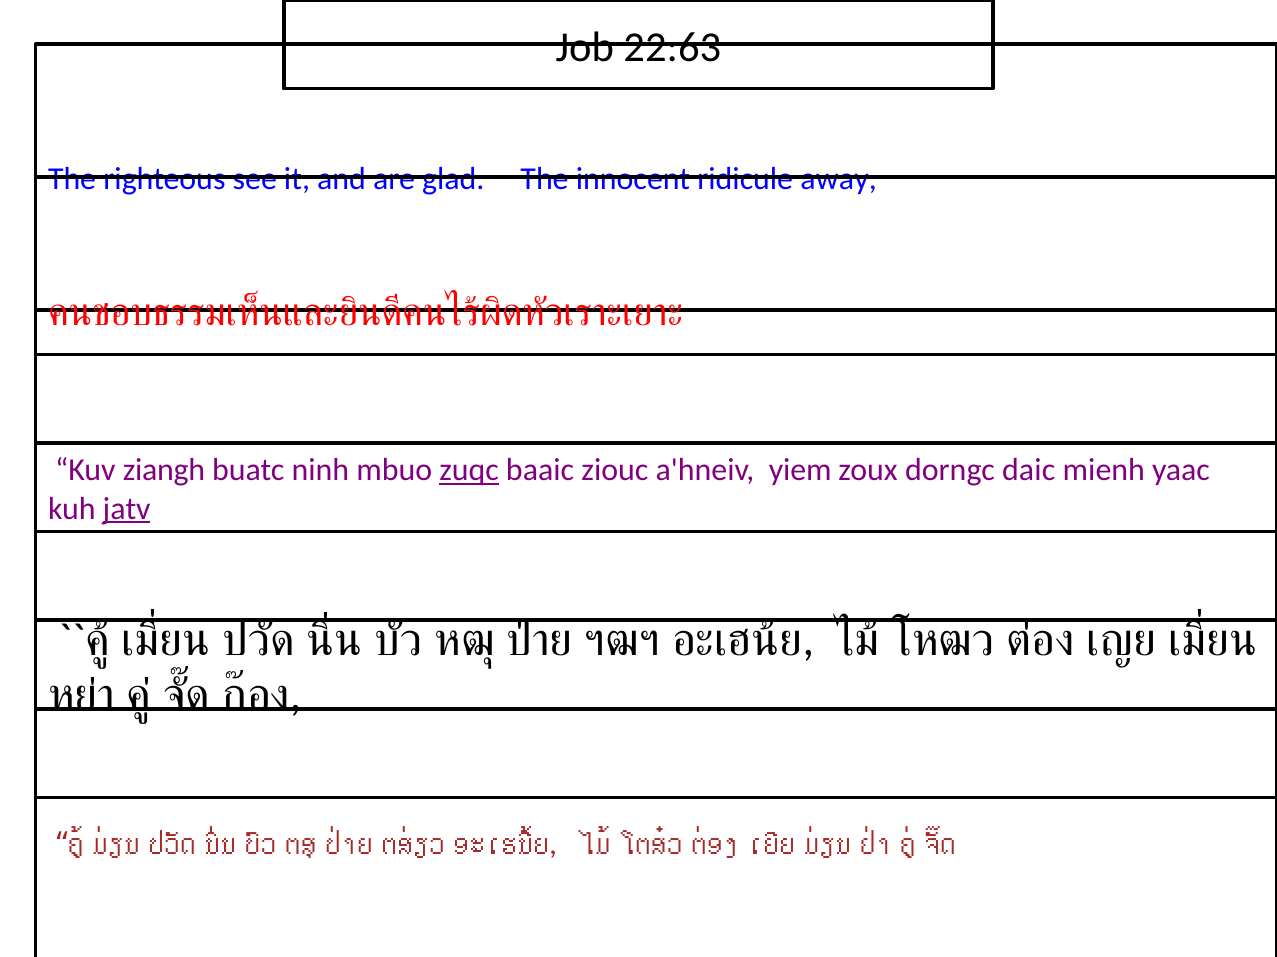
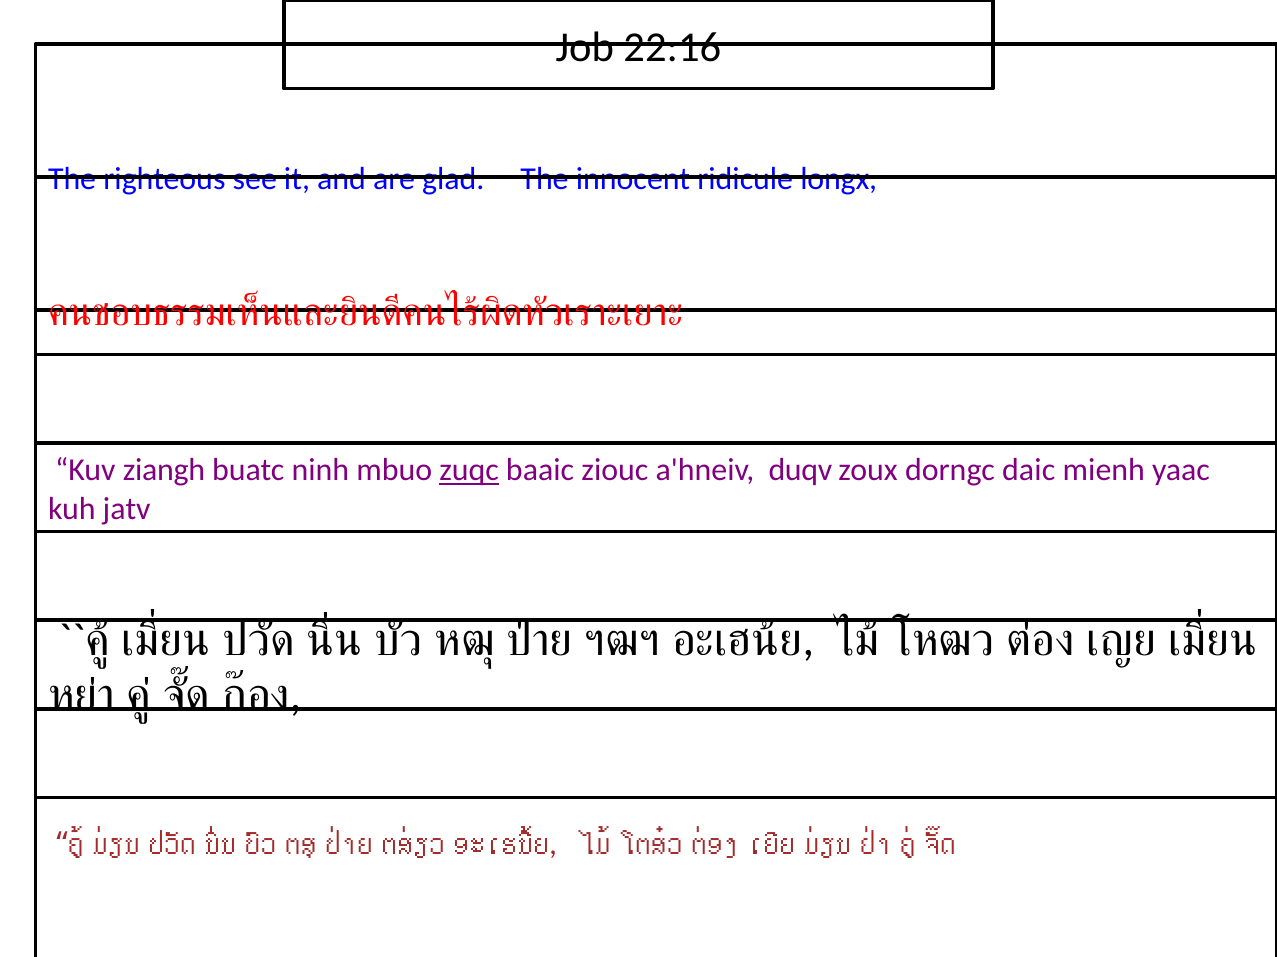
22:63: 22:63 -> 22:16
away: away -> longx
yiem: yiem -> duqv
jatv underline: present -> none
